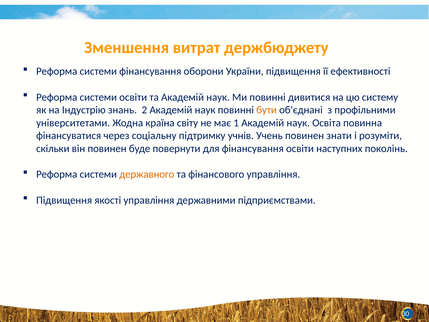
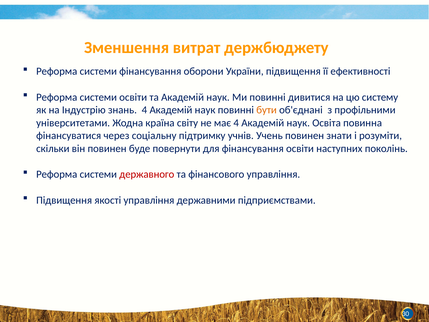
знань 2: 2 -> 4
має 1: 1 -> 4
державного colour: orange -> red
